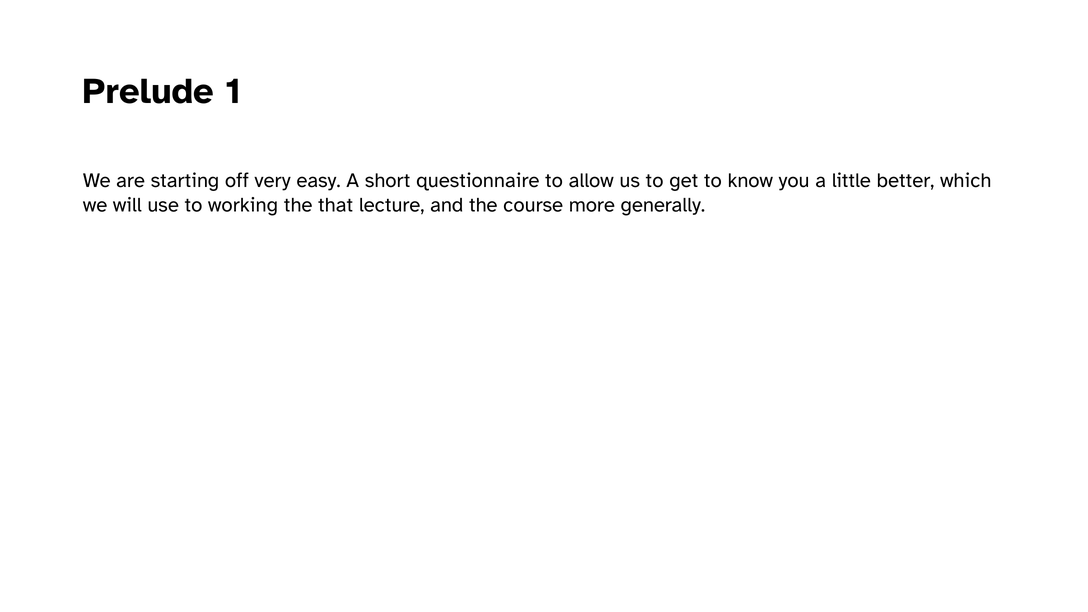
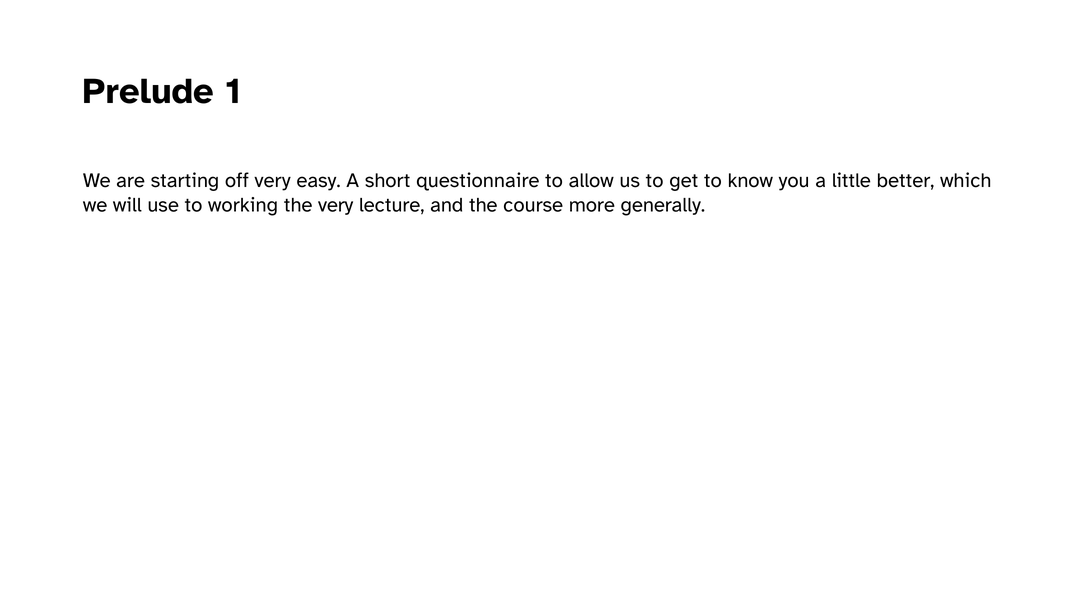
the that: that -> very
